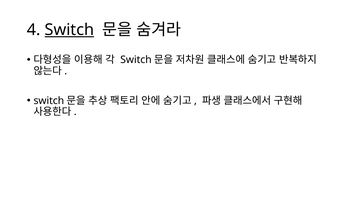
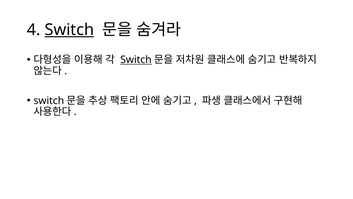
Switch at (136, 60) underline: none -> present
